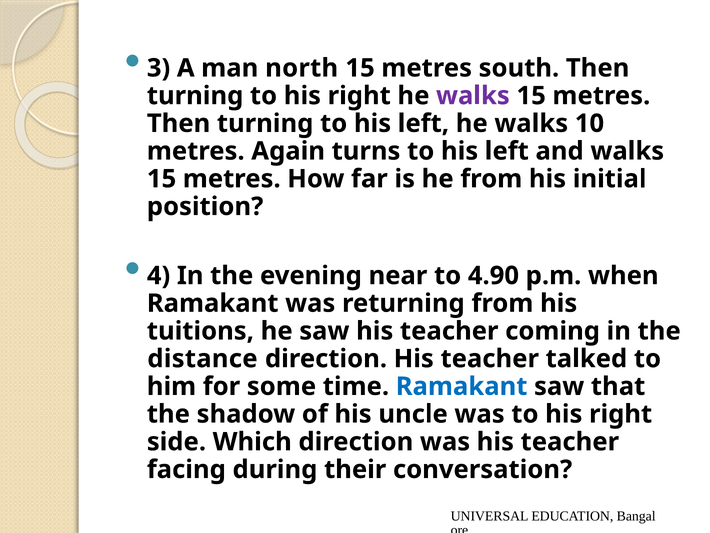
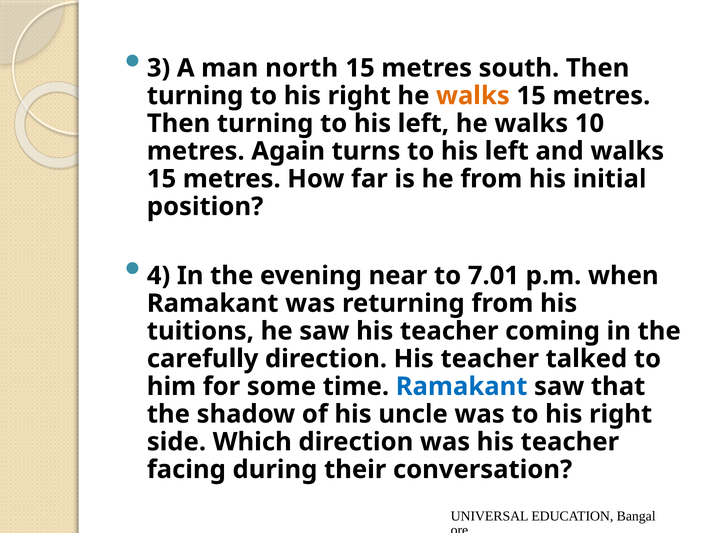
walks at (473, 96) colour: purple -> orange
4.90: 4.90 -> 7.01
distance: distance -> carefully
